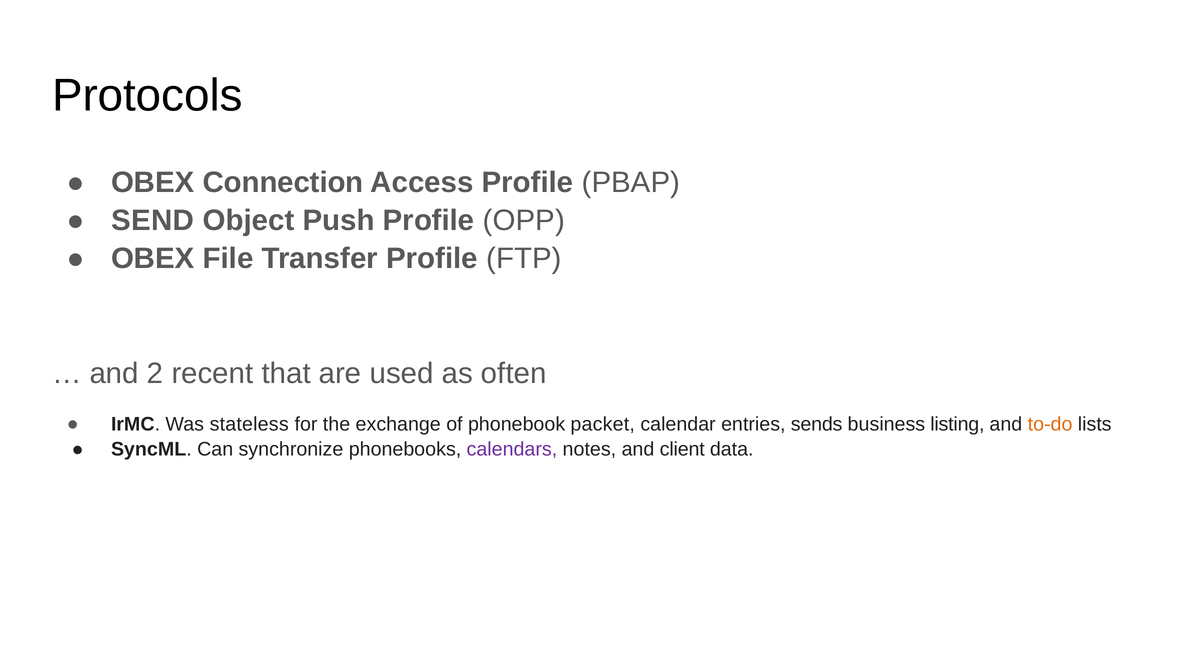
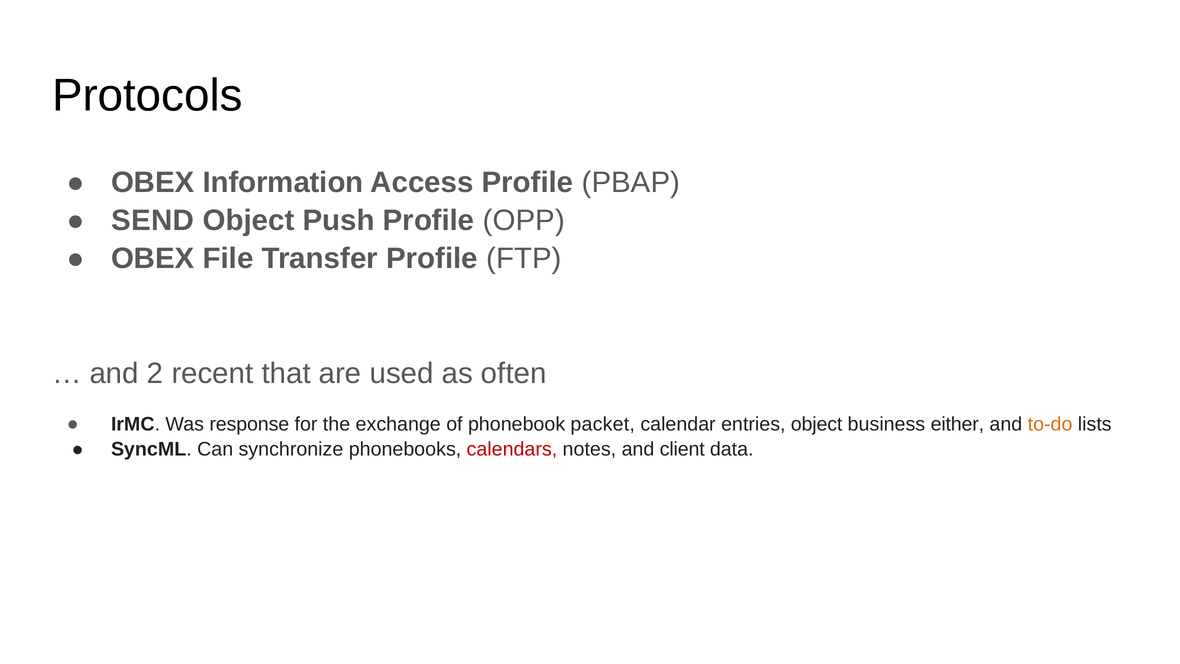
Connection: Connection -> Information
stateless: stateless -> response
entries sends: sends -> object
listing: listing -> either
calendars colour: purple -> red
